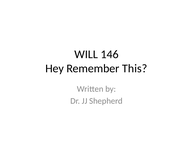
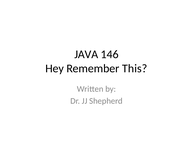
WILL: WILL -> JAVA
